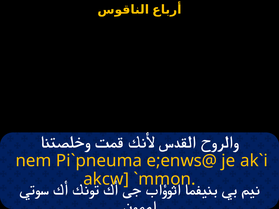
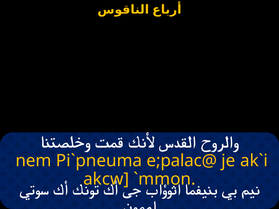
e;enws@: e;enws@ -> e;palac@
